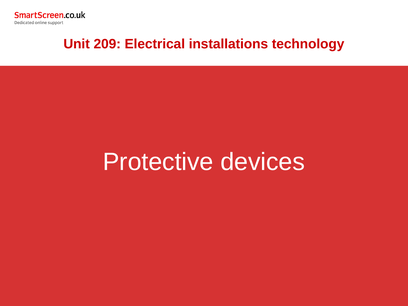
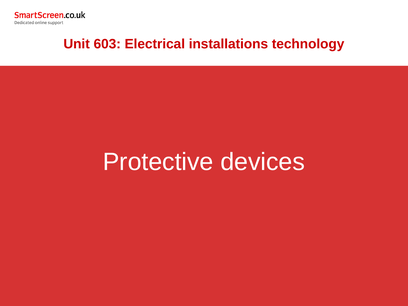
209: 209 -> 603
